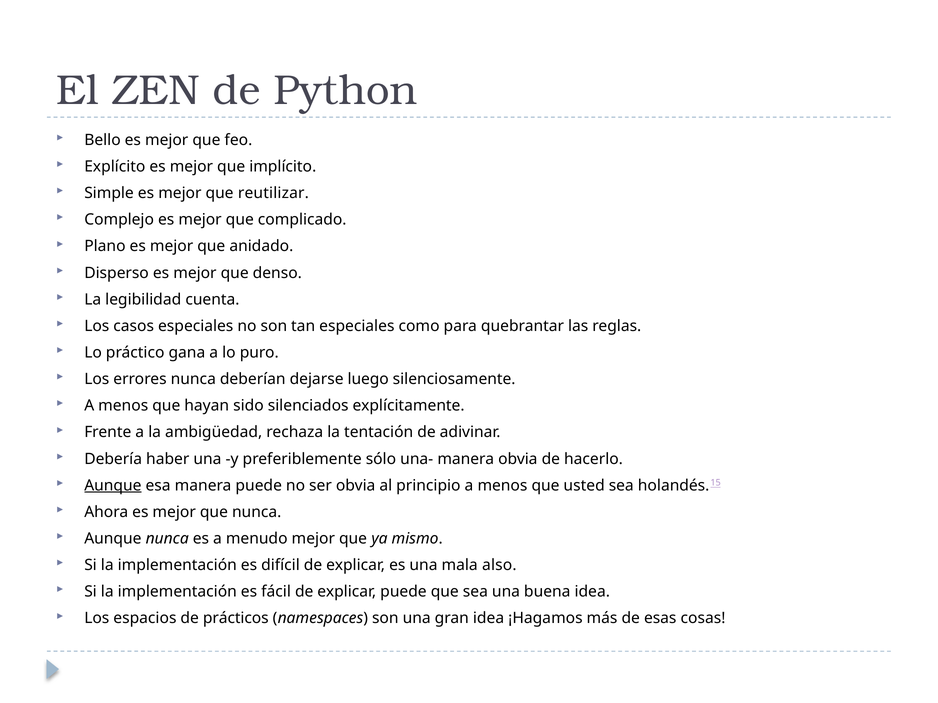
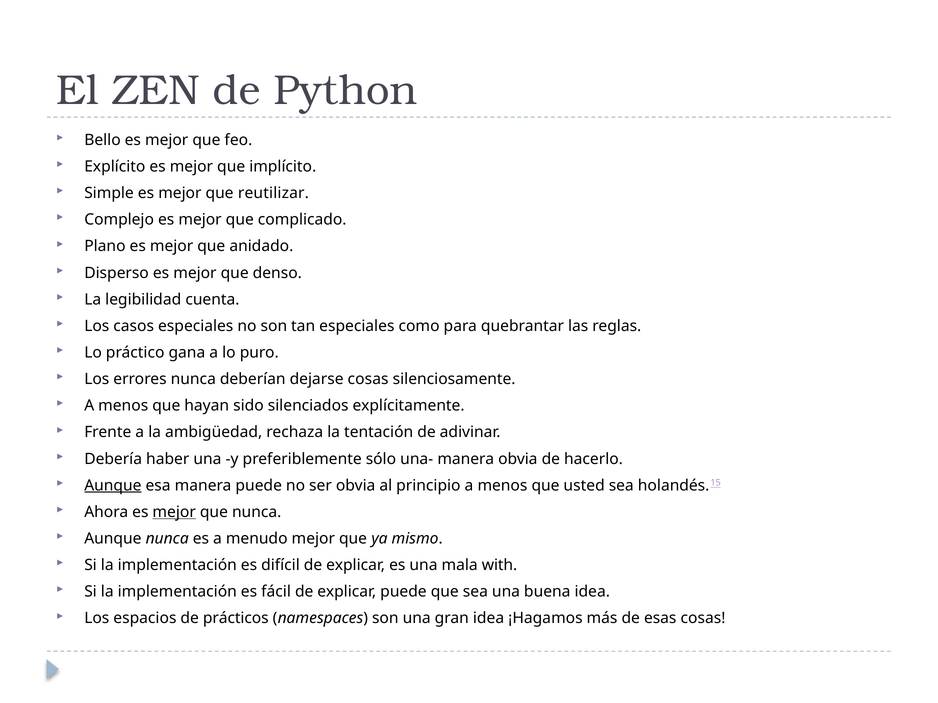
dejarse luego: luego -> cosas
mejor at (174, 512) underline: none -> present
also: also -> with
